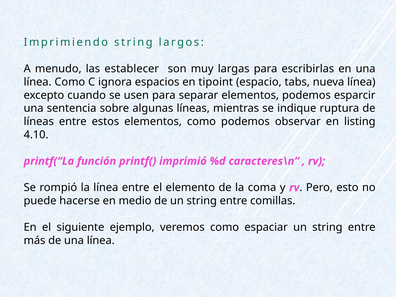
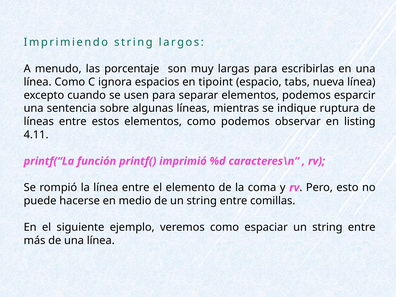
establecer: establecer -> porcentaje
4.10: 4.10 -> 4.11
